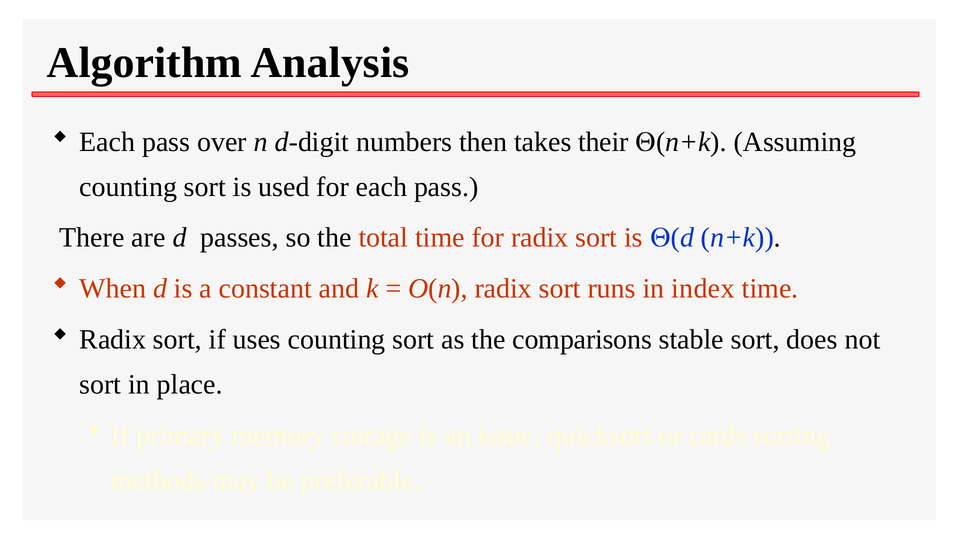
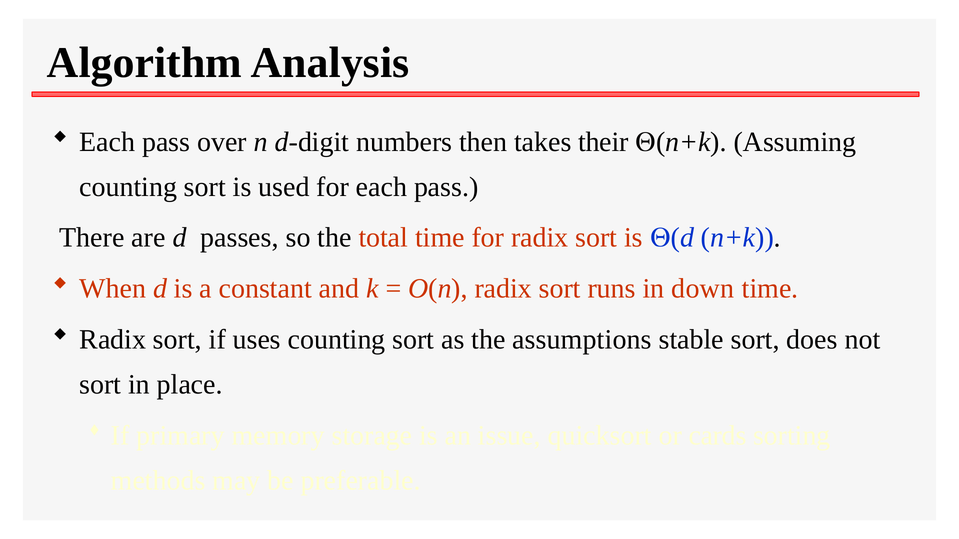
index: index -> down
comparisons: comparisons -> assumptions
